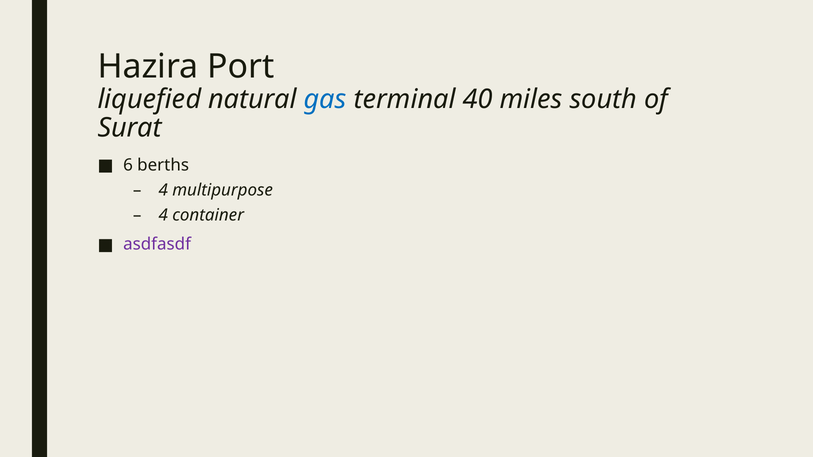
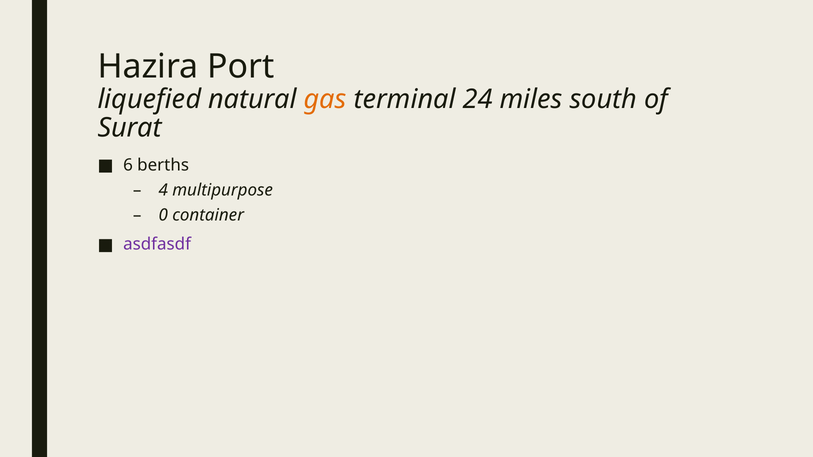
gas colour: blue -> orange
40: 40 -> 24
4 at (163, 215): 4 -> 0
